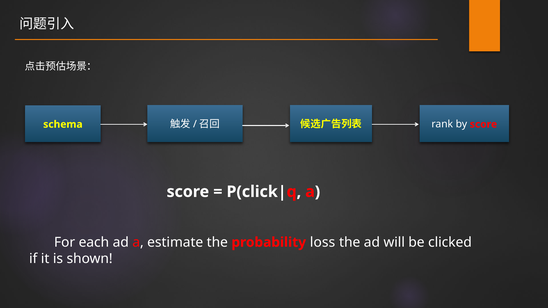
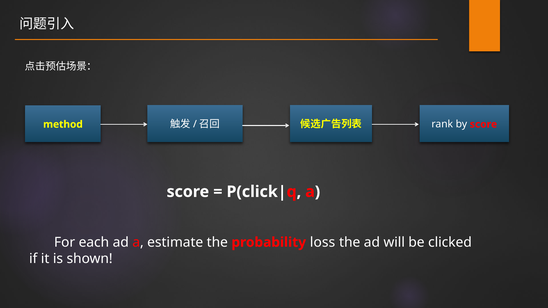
schema: schema -> method
